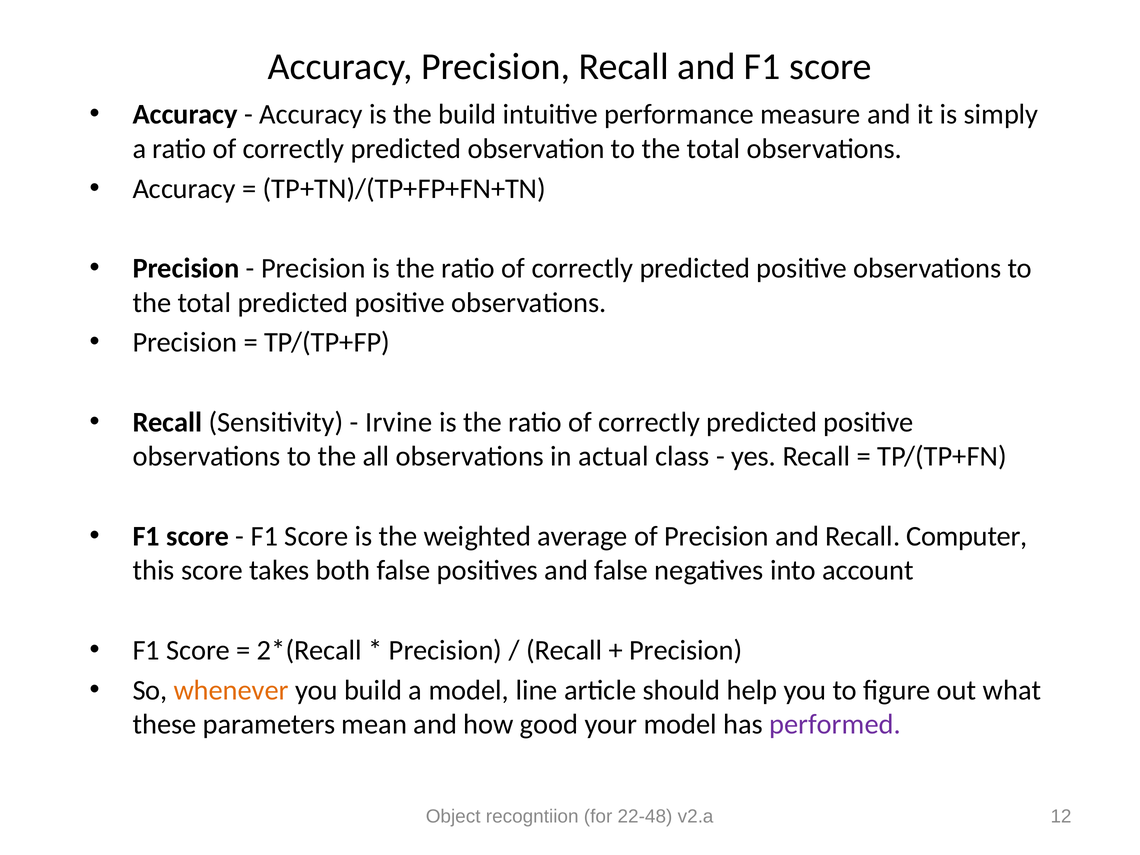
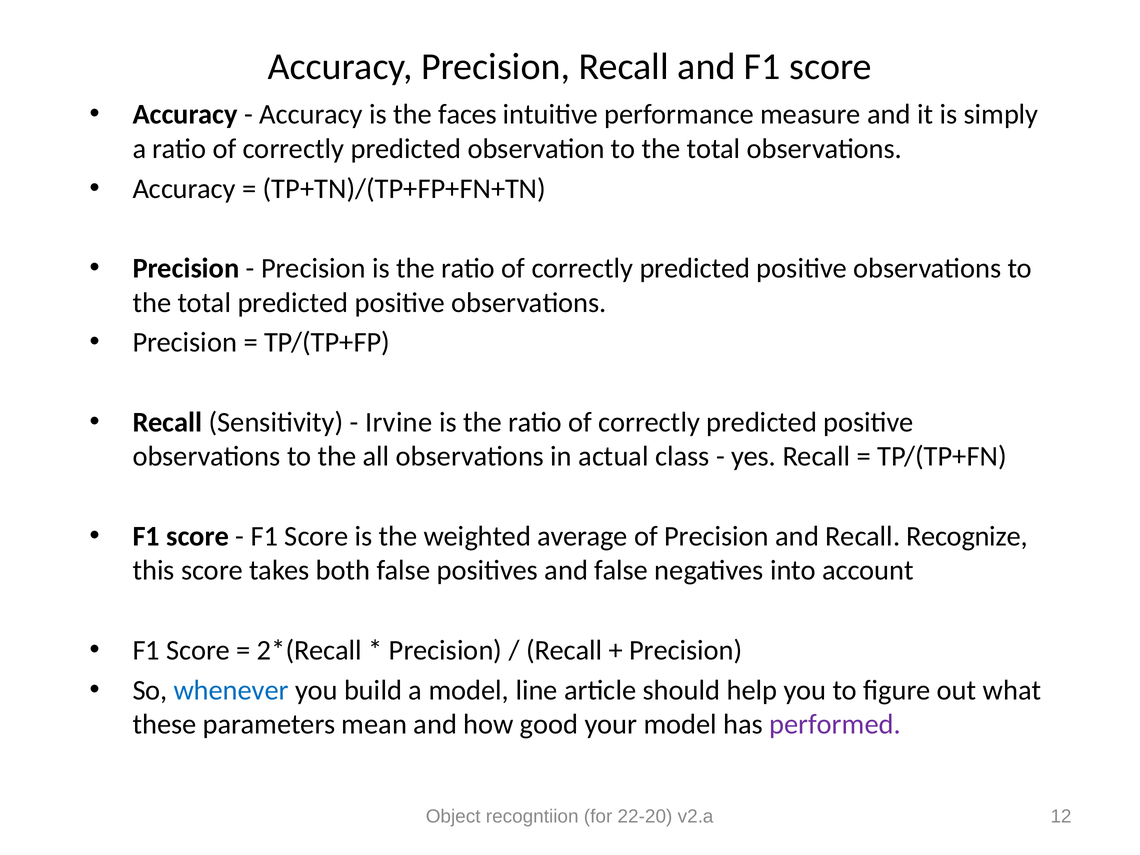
the build: build -> faces
Computer: Computer -> Recognize
whenever colour: orange -> blue
22-48: 22-48 -> 22-20
